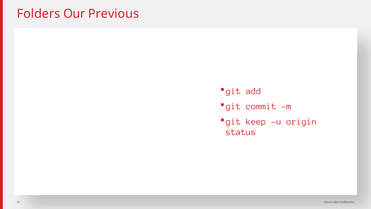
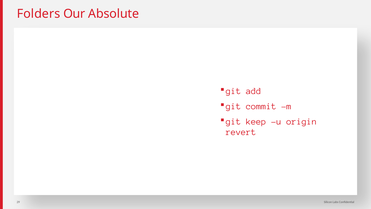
Previous: Previous -> Absolute
status: status -> revert
